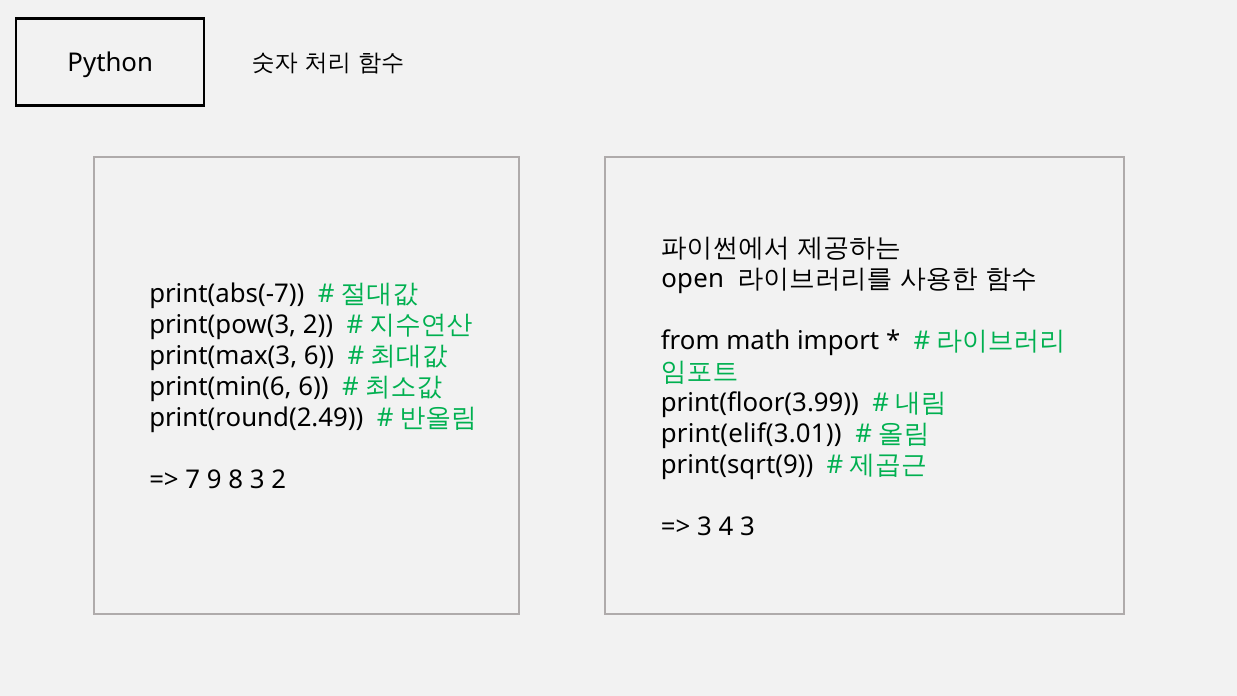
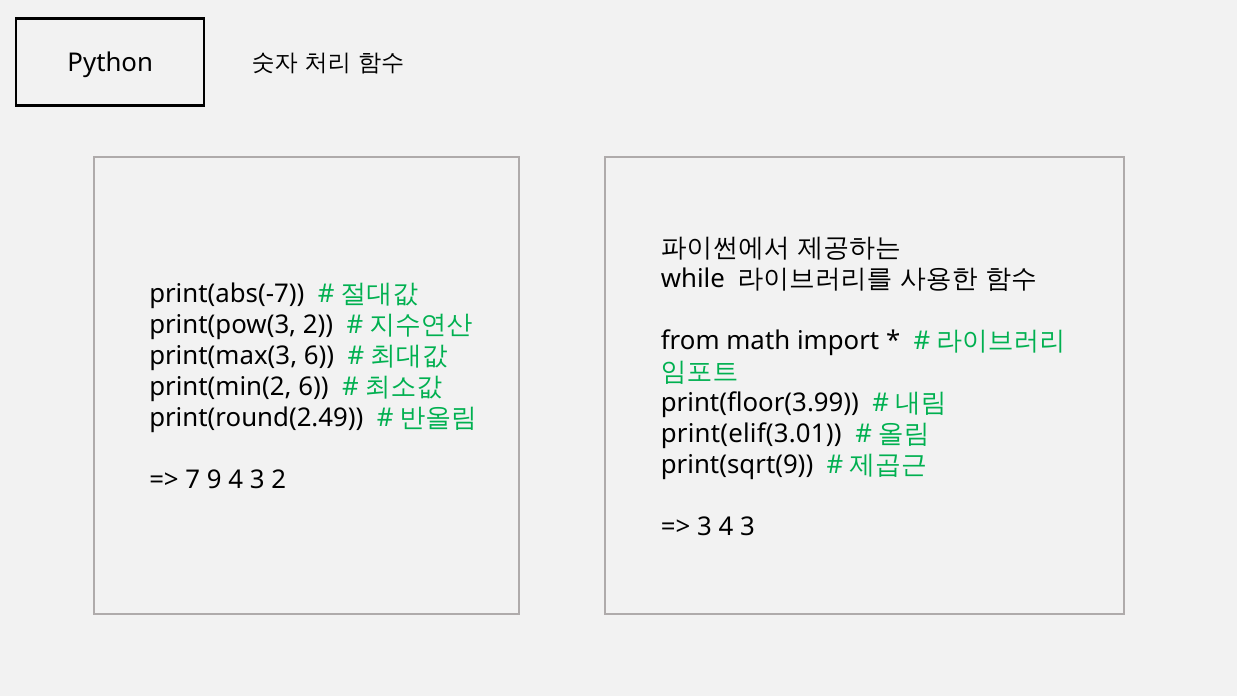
open: open -> while
print(min(6: print(min(6 -> print(min(2
9 8: 8 -> 4
